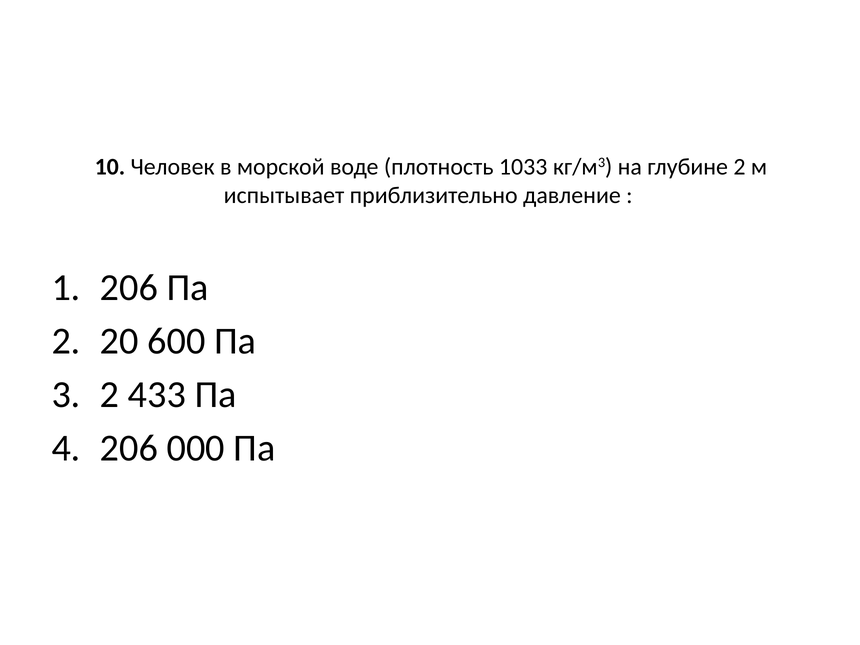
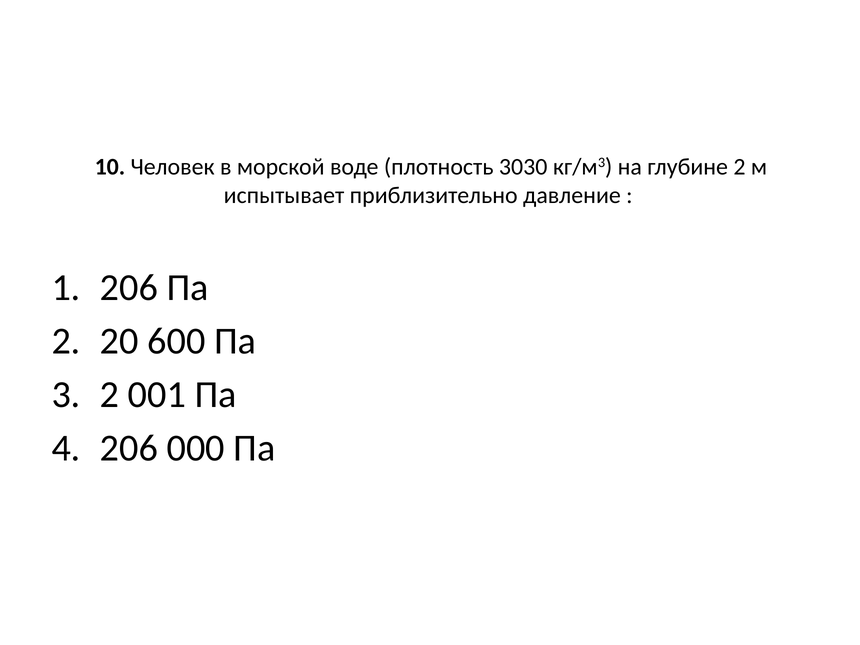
1033: 1033 -> 3030
433: 433 -> 001
